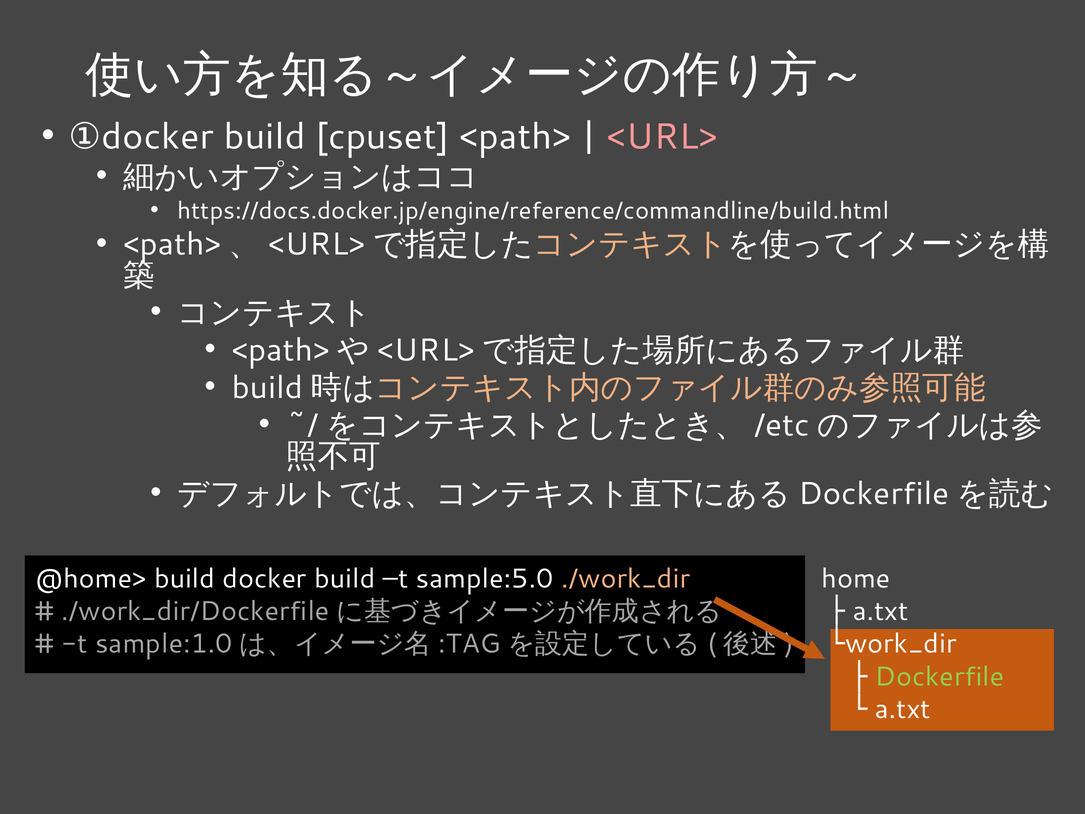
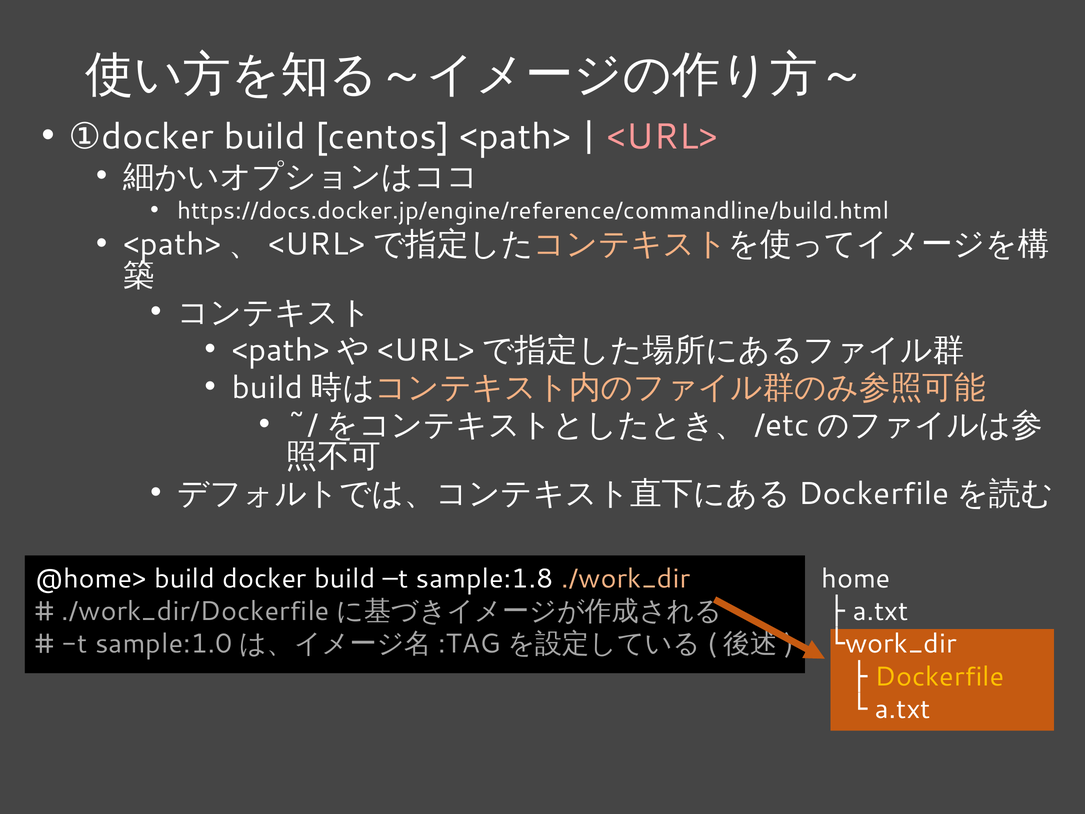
cpuset: cpuset -> centos
sample:5.0: sample:5.0 -> sample:1.8
Dockerfile colour: light green -> yellow
